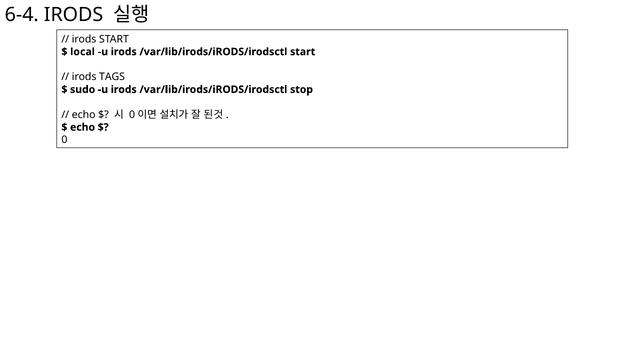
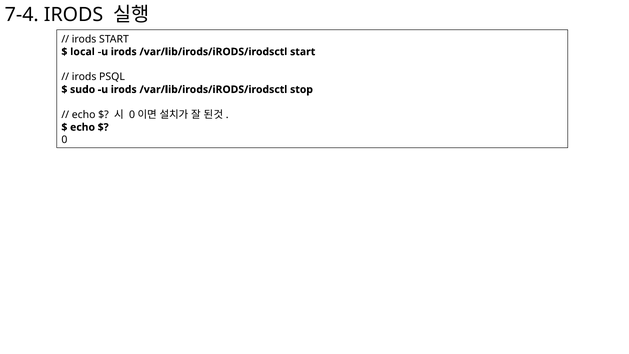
6-4: 6-4 -> 7-4
TAGS: TAGS -> PSQL
